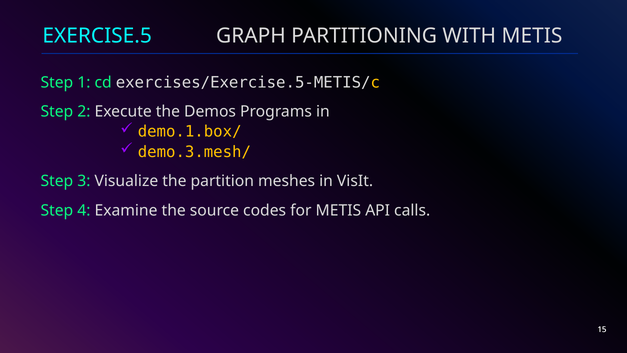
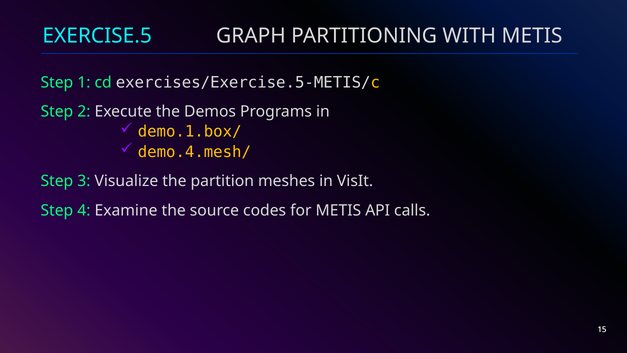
demo.3.mesh/: demo.3.mesh/ -> demo.4.mesh/
